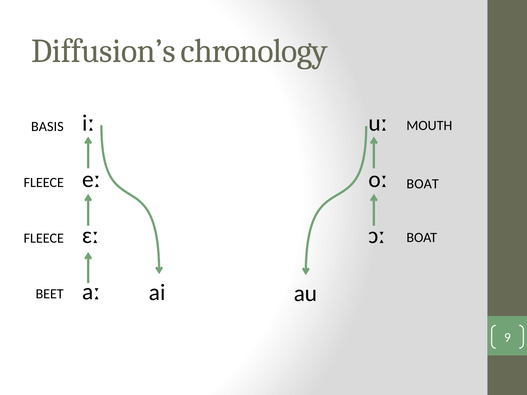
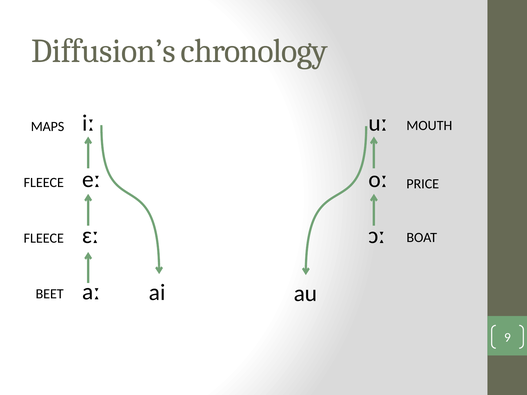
BASIS: BASIS -> MAPS
BOAT at (423, 184): BOAT -> PRICE
